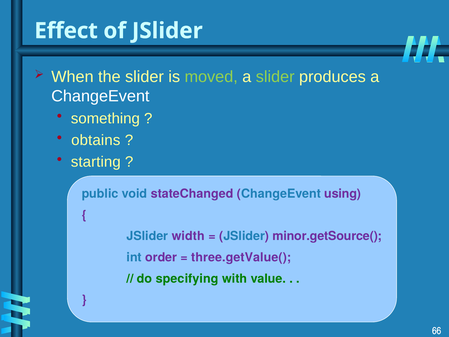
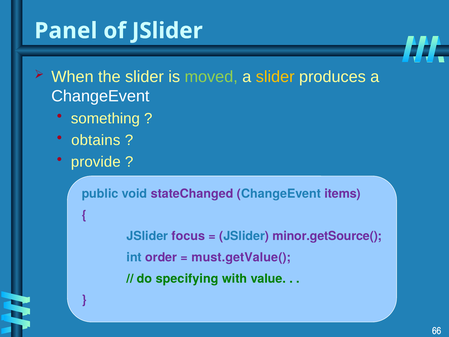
Effect: Effect -> Panel
slider at (275, 77) colour: light green -> yellow
starting: starting -> provide
using: using -> items
width: width -> focus
three.getValue(: three.getValue( -> must.getValue(
